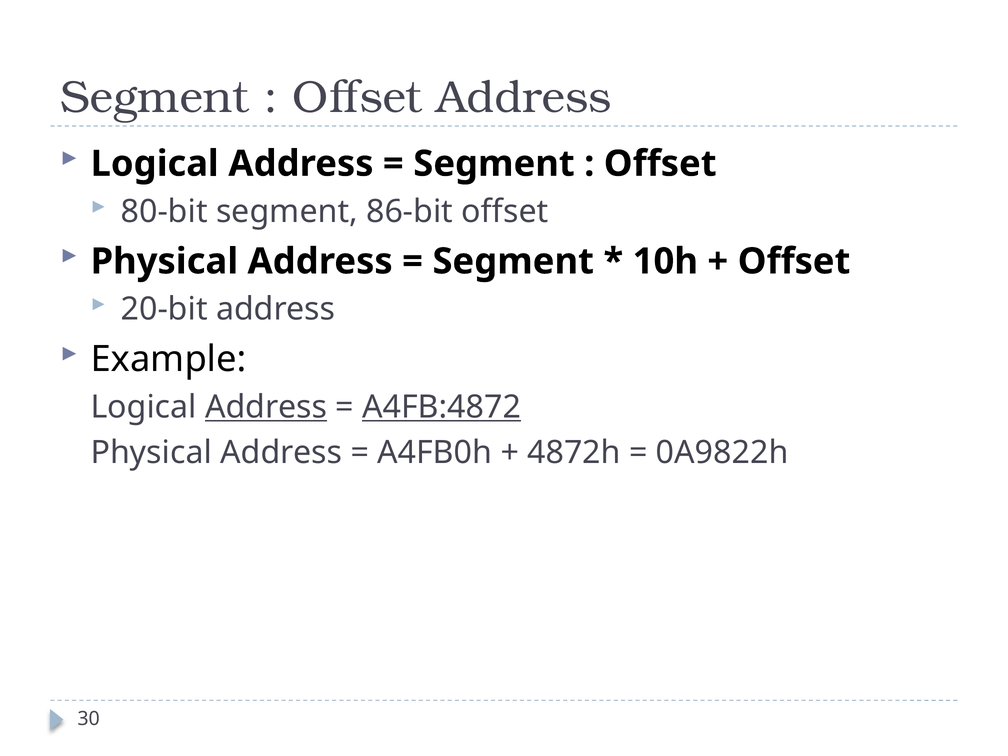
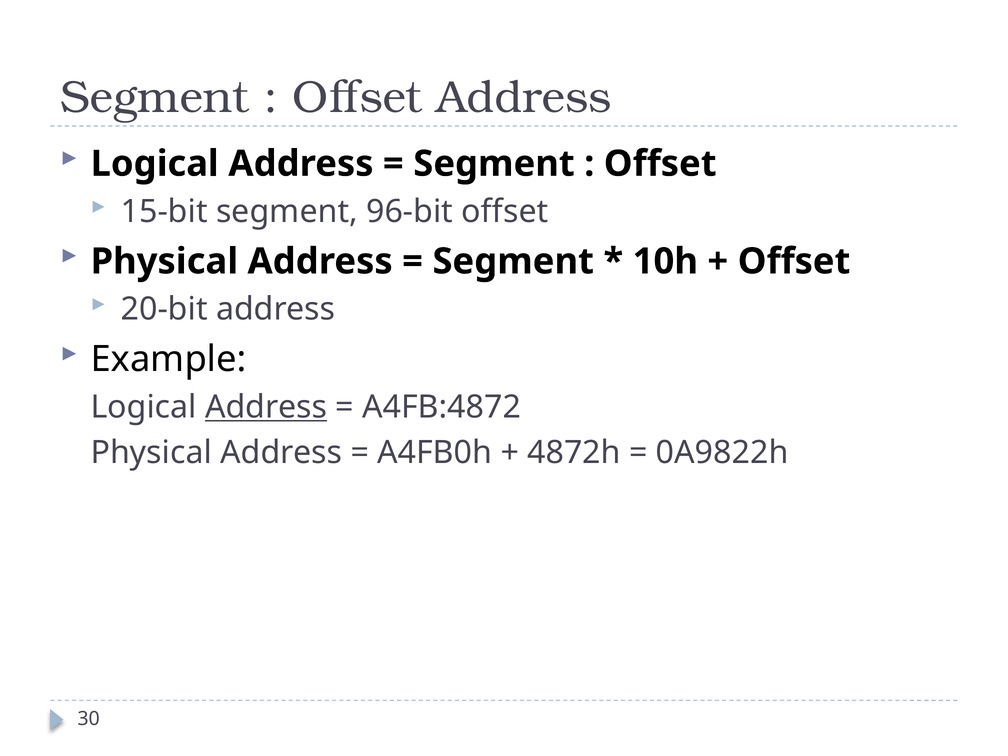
80-bit: 80-bit -> 15-bit
86-bit: 86-bit -> 96-bit
A4FB:4872 underline: present -> none
